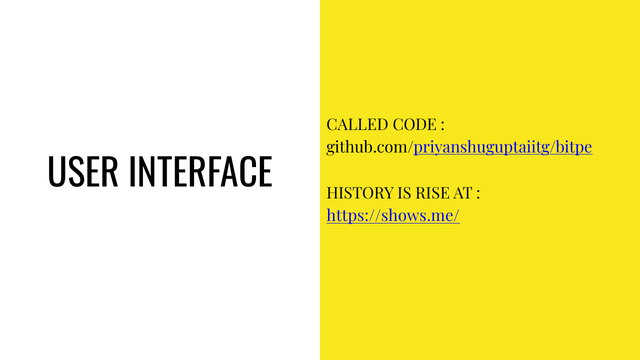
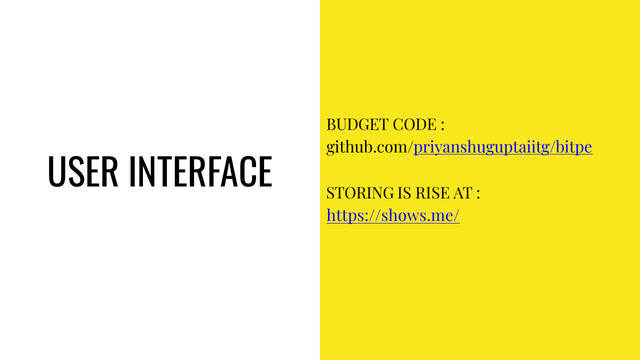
CALLED: CALLED -> BUDGET
HISTORY: HISTORY -> STORING
